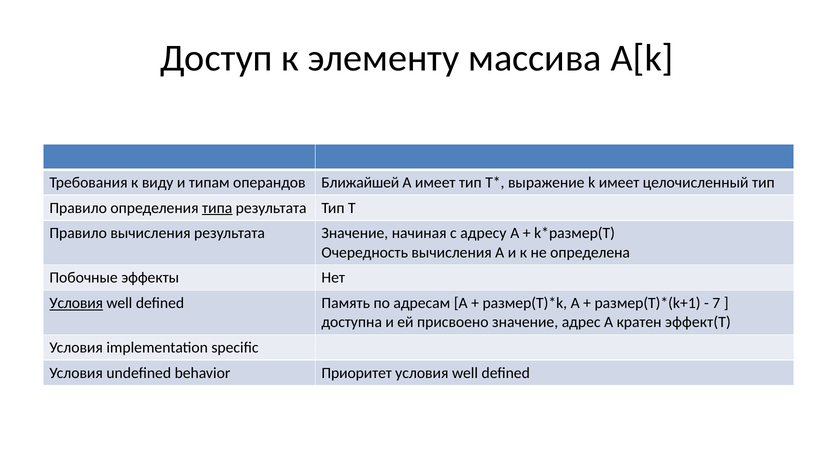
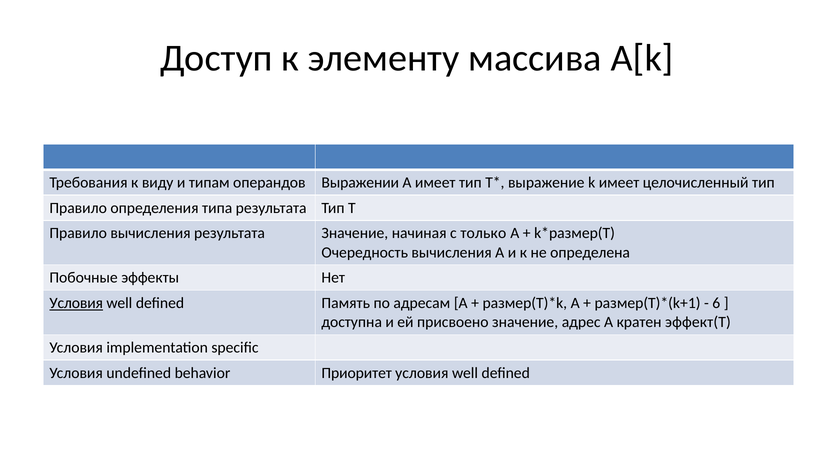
Ближайшей: Ближайшей -> Выражении
типа underline: present -> none
адресу: адресу -> только
7: 7 -> 6
